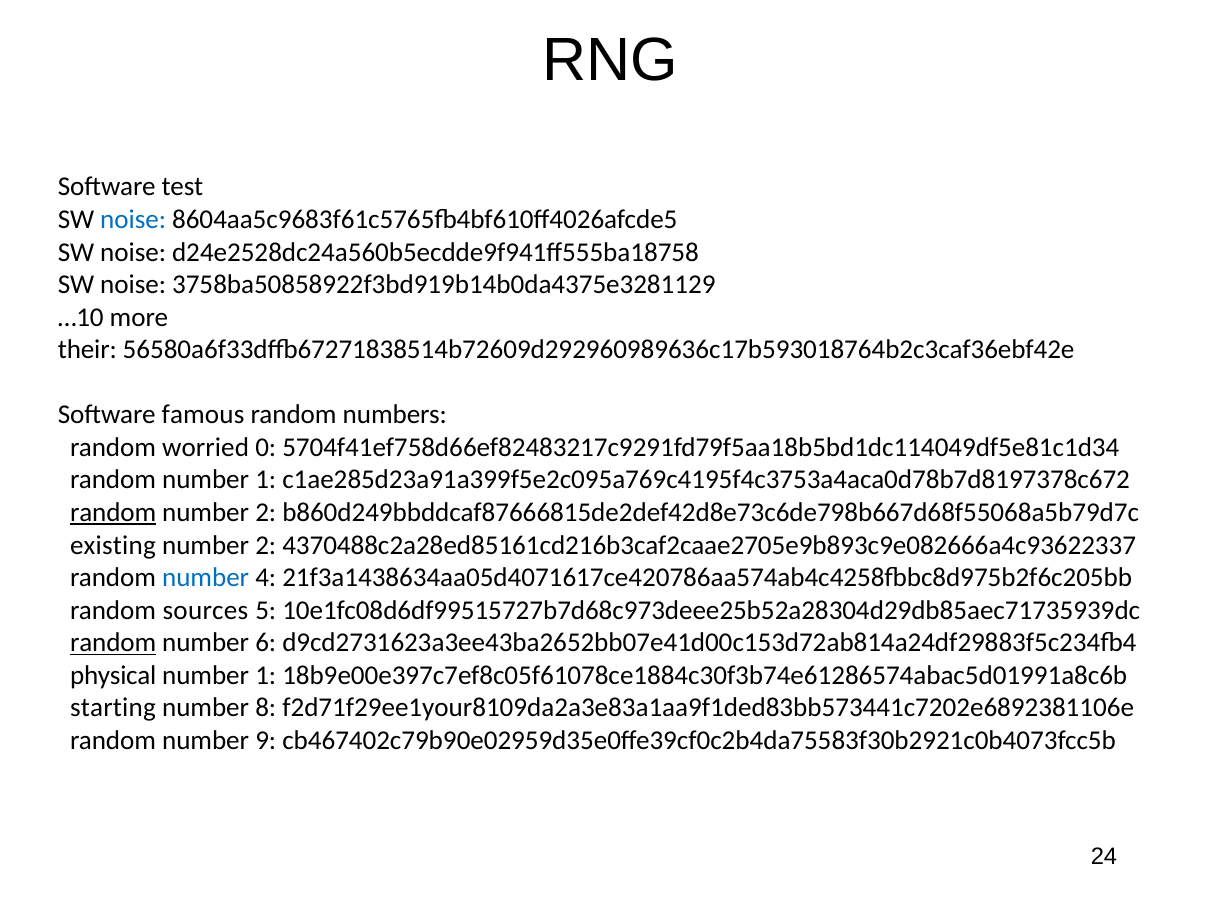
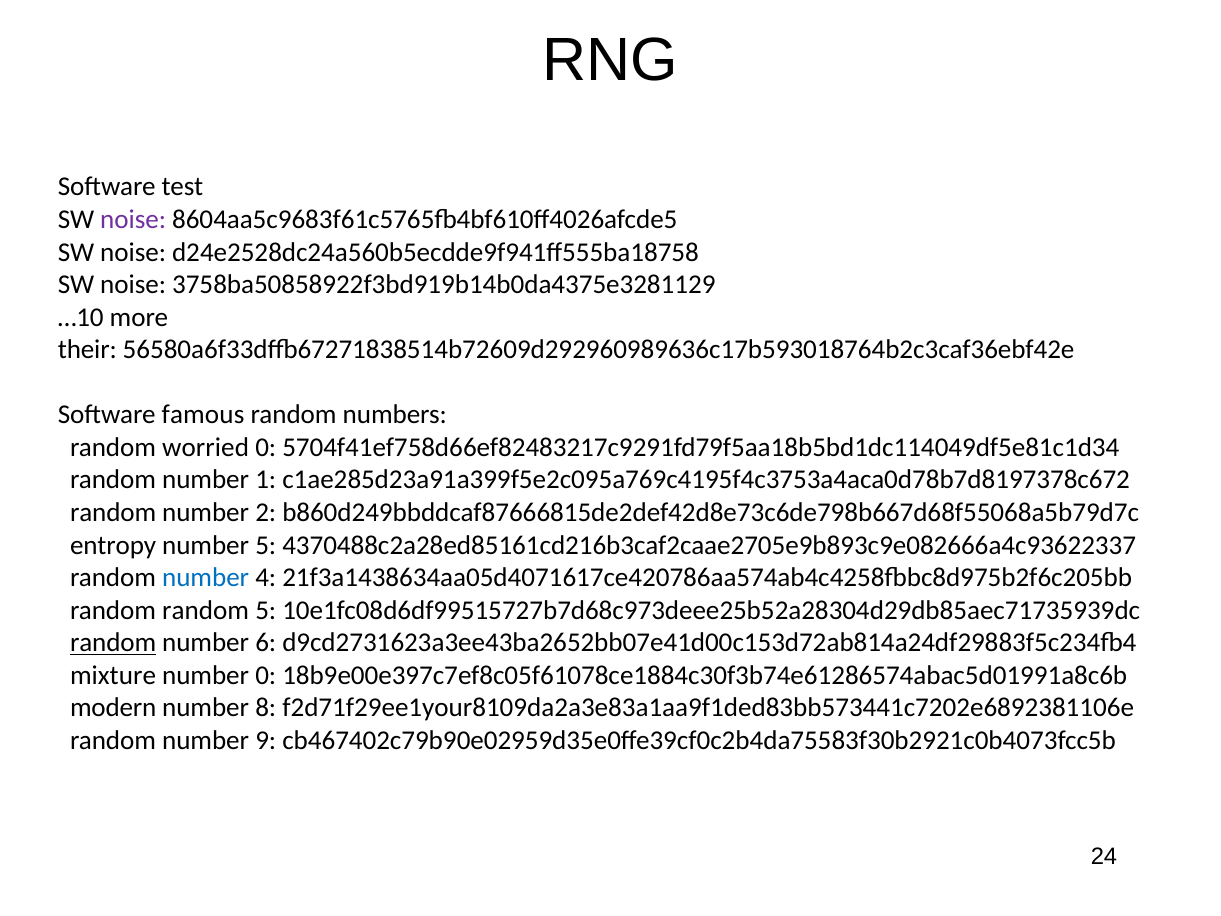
noise at (133, 219) colour: blue -> purple
random at (113, 512) underline: present -> none
existing: existing -> entropy
2 at (266, 545): 2 -> 5
random sources: sources -> random
physical: physical -> mixture
1 at (266, 675): 1 -> 0
starting: starting -> modern
